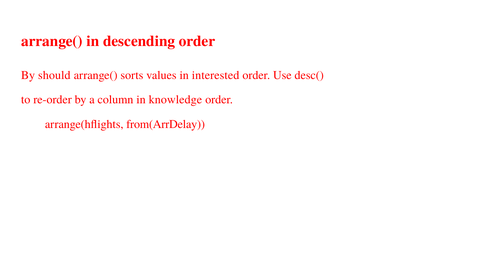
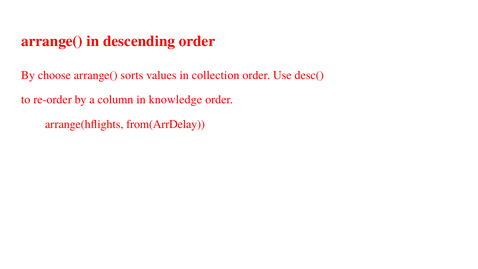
should: should -> choose
interested: interested -> collection
